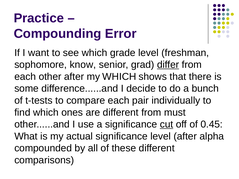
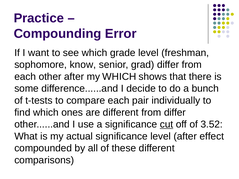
differ at (168, 65) underline: present -> none
from must: must -> differ
0.45: 0.45 -> 3.52
alpha: alpha -> effect
